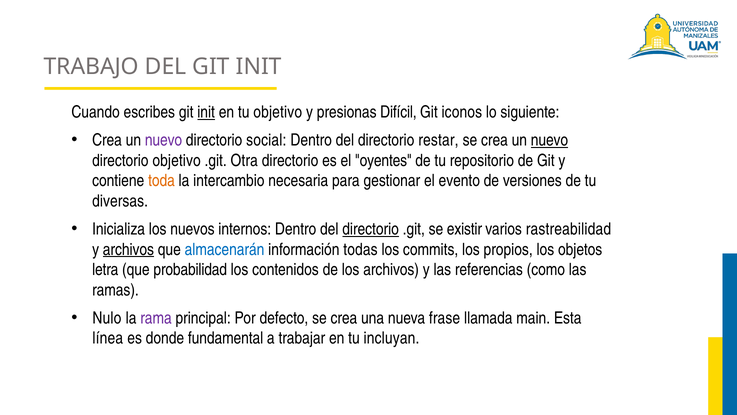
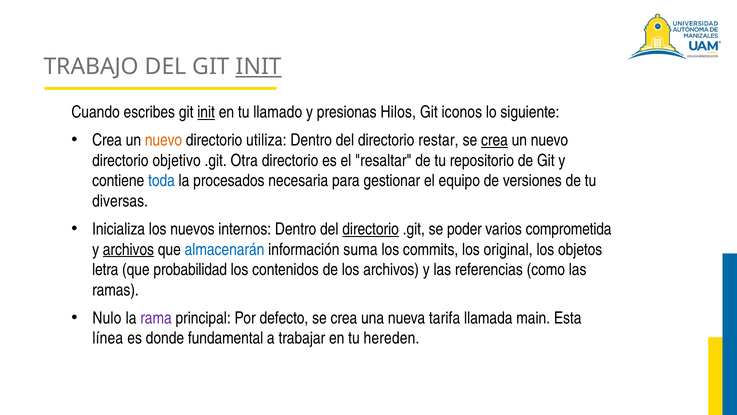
INIT at (259, 67) underline: none -> present
tu objetivo: objetivo -> llamado
Difícil: Difícil -> Hilos
nuevo at (164, 140) colour: purple -> orange
social: social -> utiliza
crea at (494, 140) underline: none -> present
nuevo at (549, 140) underline: present -> none
oyentes: oyentes -> resaltar
toda colour: orange -> blue
intercambio: intercambio -> procesados
evento: evento -> equipo
existir: existir -> poder
rastreabilidad: rastreabilidad -> comprometida
todas: todas -> suma
propios: propios -> original
frase: frase -> tarifa
incluyan: incluyan -> hereden
